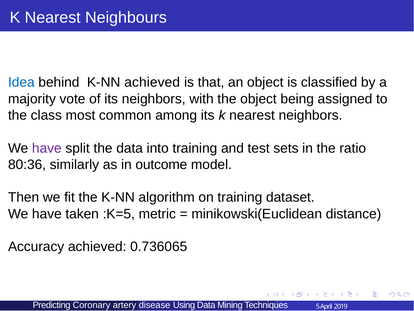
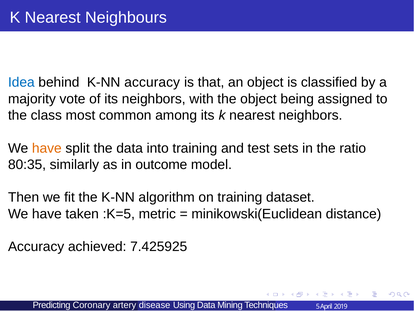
K-NN achieved: achieved -> accuracy
have at (47, 148) colour: purple -> orange
80:36: 80:36 -> 80:35
0.736065: 0.736065 -> 7.425925
